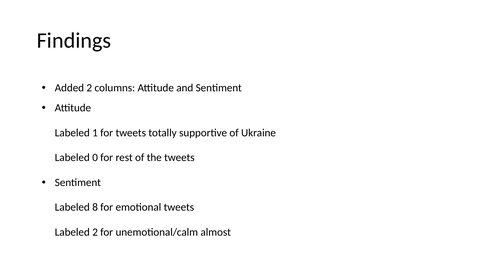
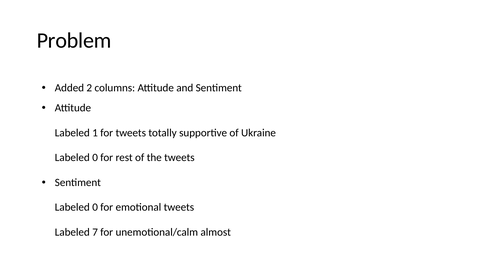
Findings: Findings -> Problem
8 at (95, 207): 8 -> 0
Labeled 2: 2 -> 7
